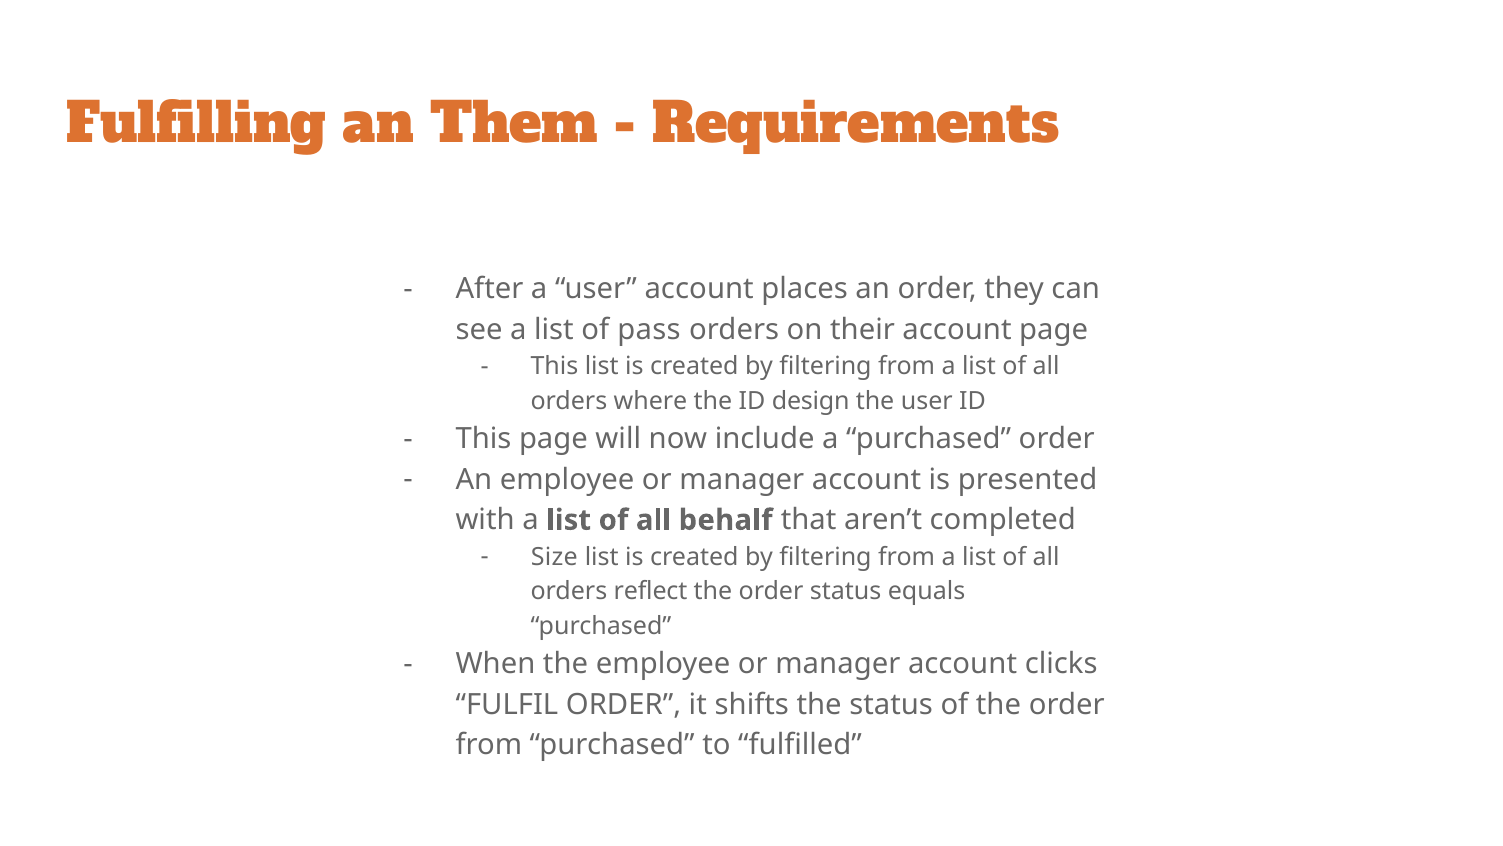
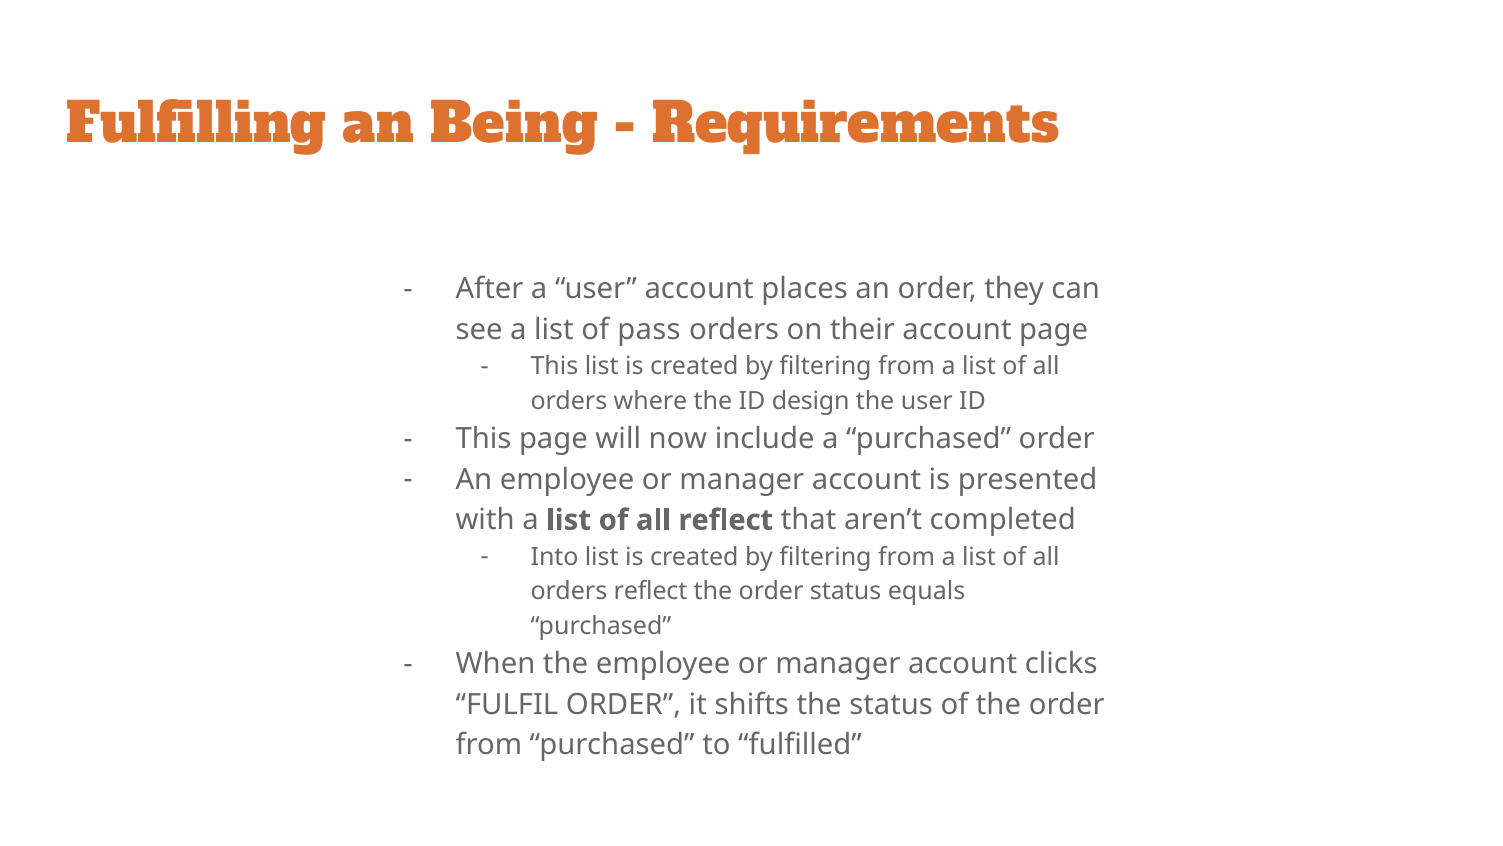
Them: Them -> Being
all behalf: behalf -> reflect
Size: Size -> Into
